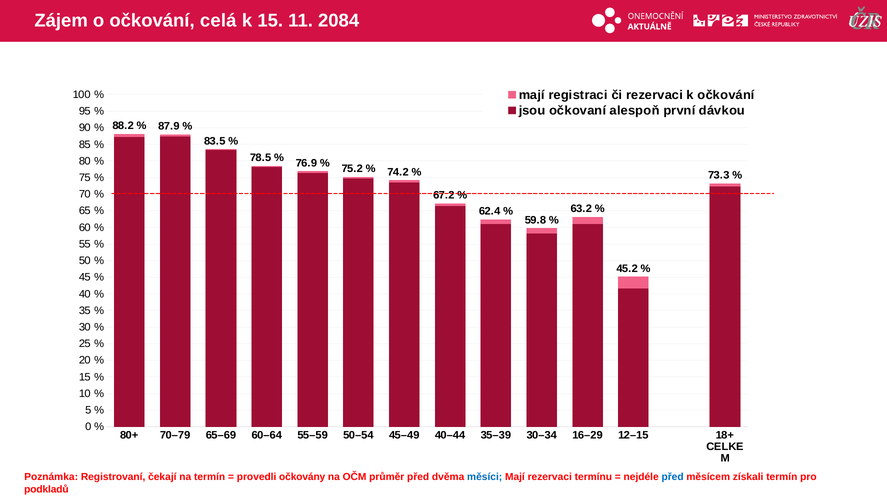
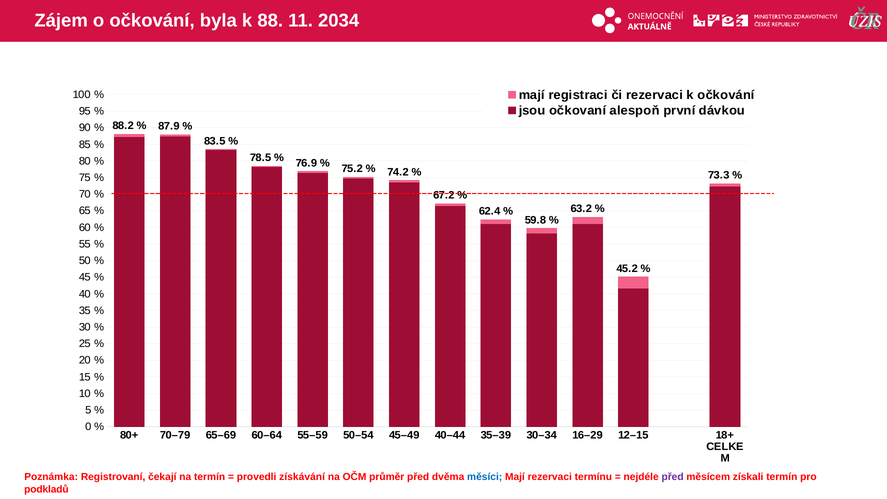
celá: celá -> byla
k 15: 15 -> 88
2084: 2084 -> 2034
očkovány: očkovány -> získávání
před at (673, 477) colour: blue -> purple
